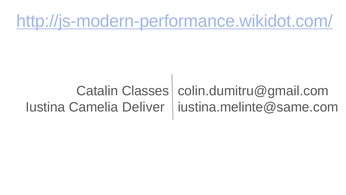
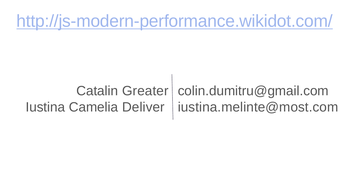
Classes: Classes -> Greater
iustina.melinte@same.com: iustina.melinte@same.com -> iustina.melinte@most.com
